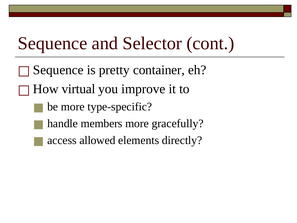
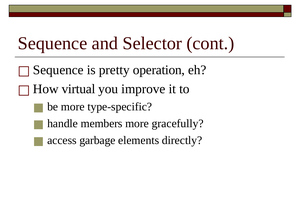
container: container -> operation
allowed: allowed -> garbage
